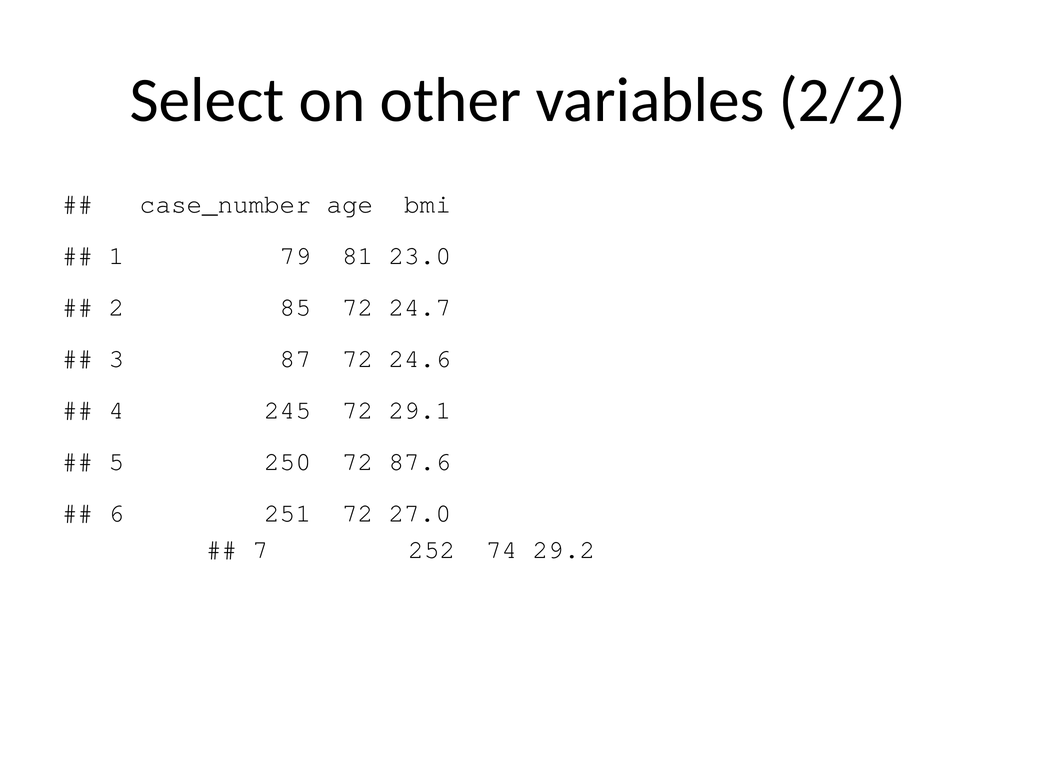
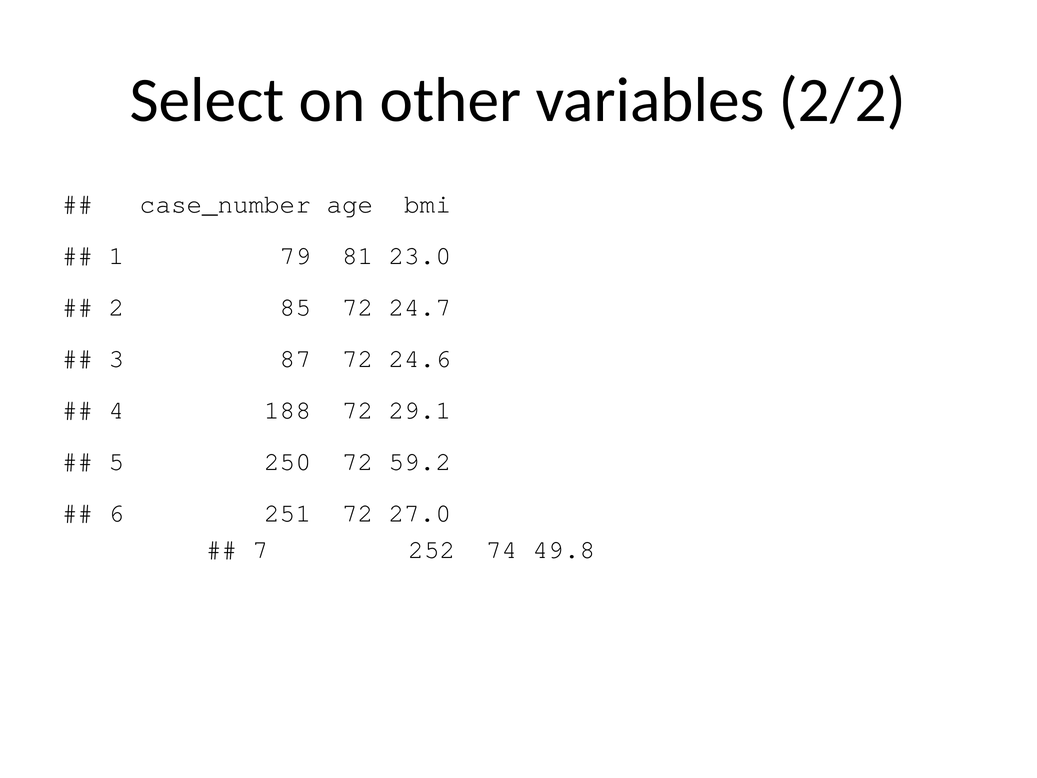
245: 245 -> 188
87.6: 87.6 -> 59.2
29.2: 29.2 -> 49.8
